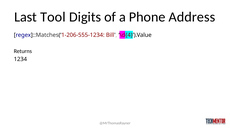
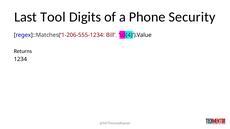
Address: Address -> Security
